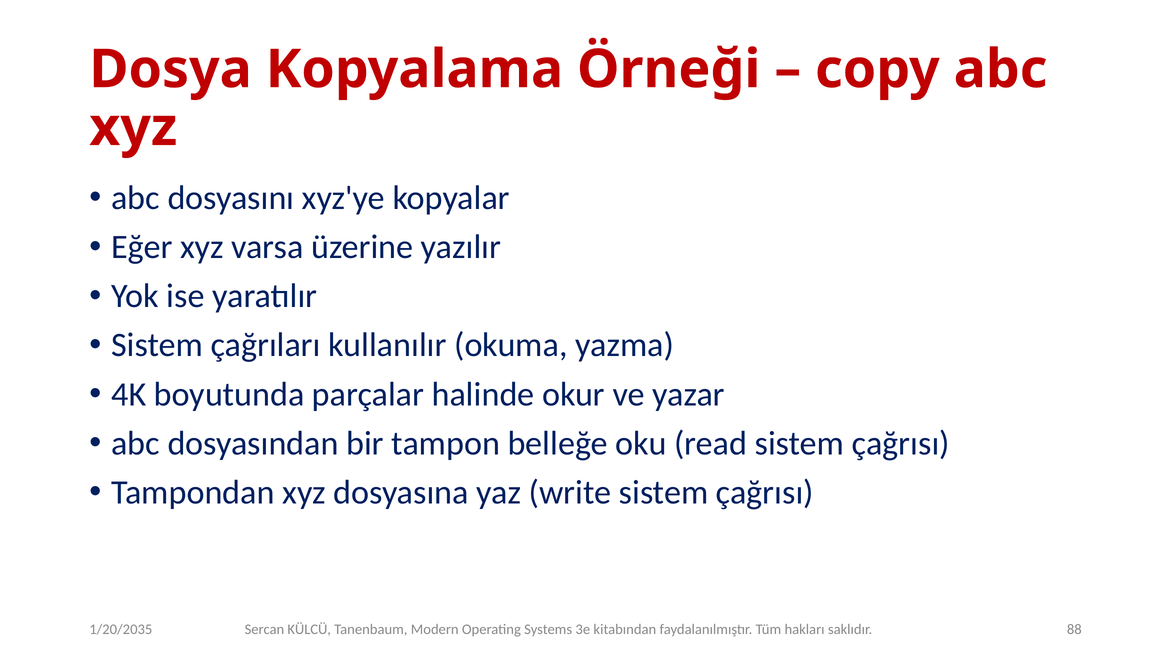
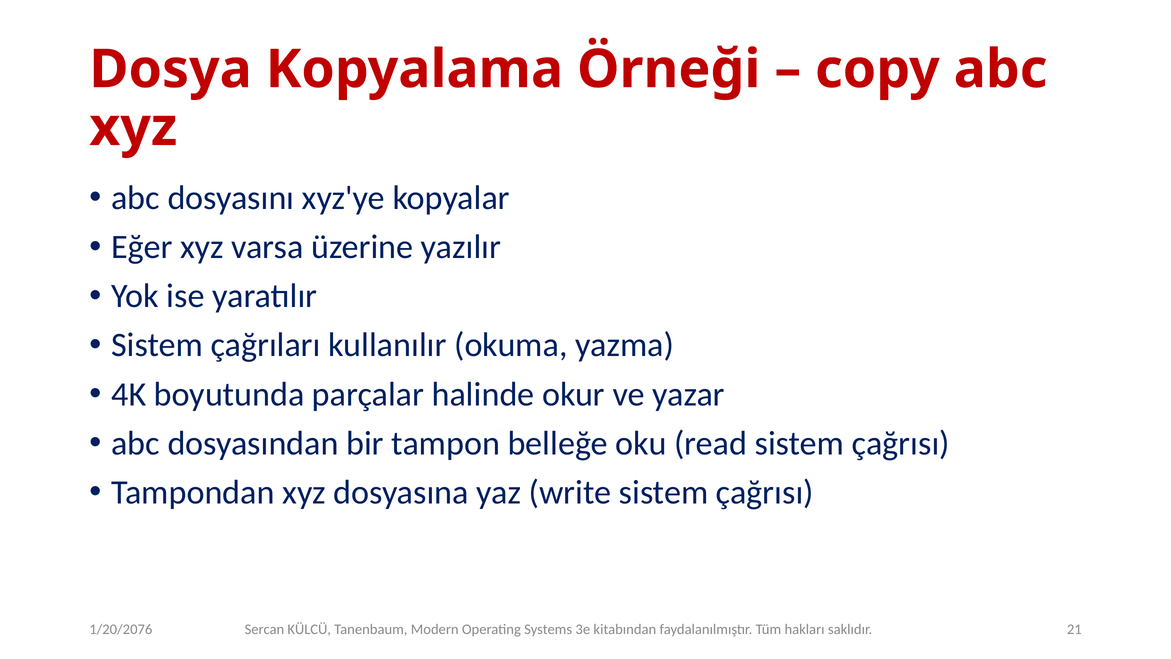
88: 88 -> 21
1/20/2035: 1/20/2035 -> 1/20/2076
